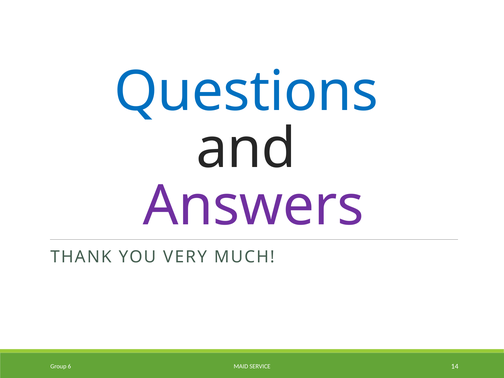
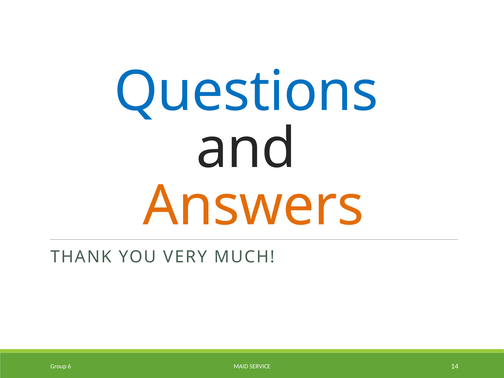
Answers colour: purple -> orange
